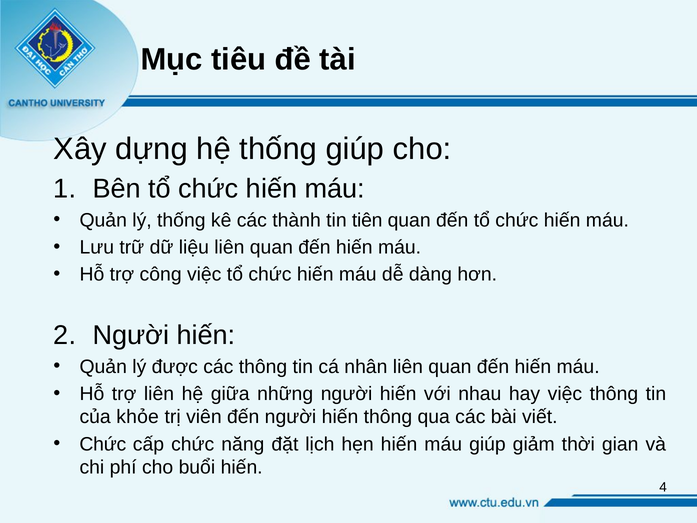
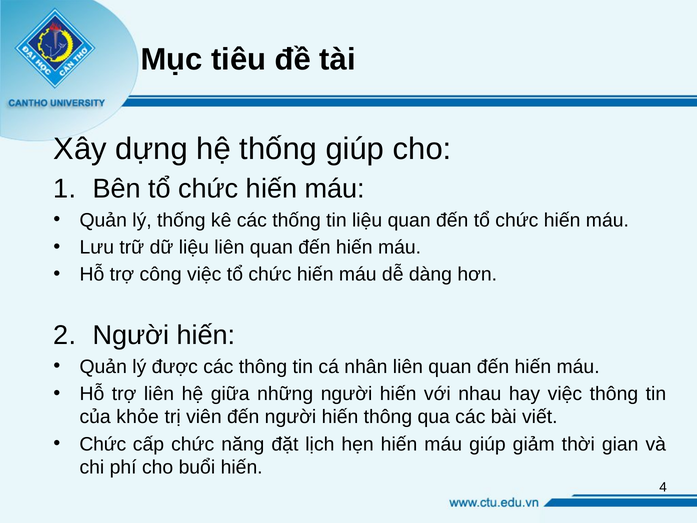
các thành: thành -> thống
tin tiên: tiên -> liệu
